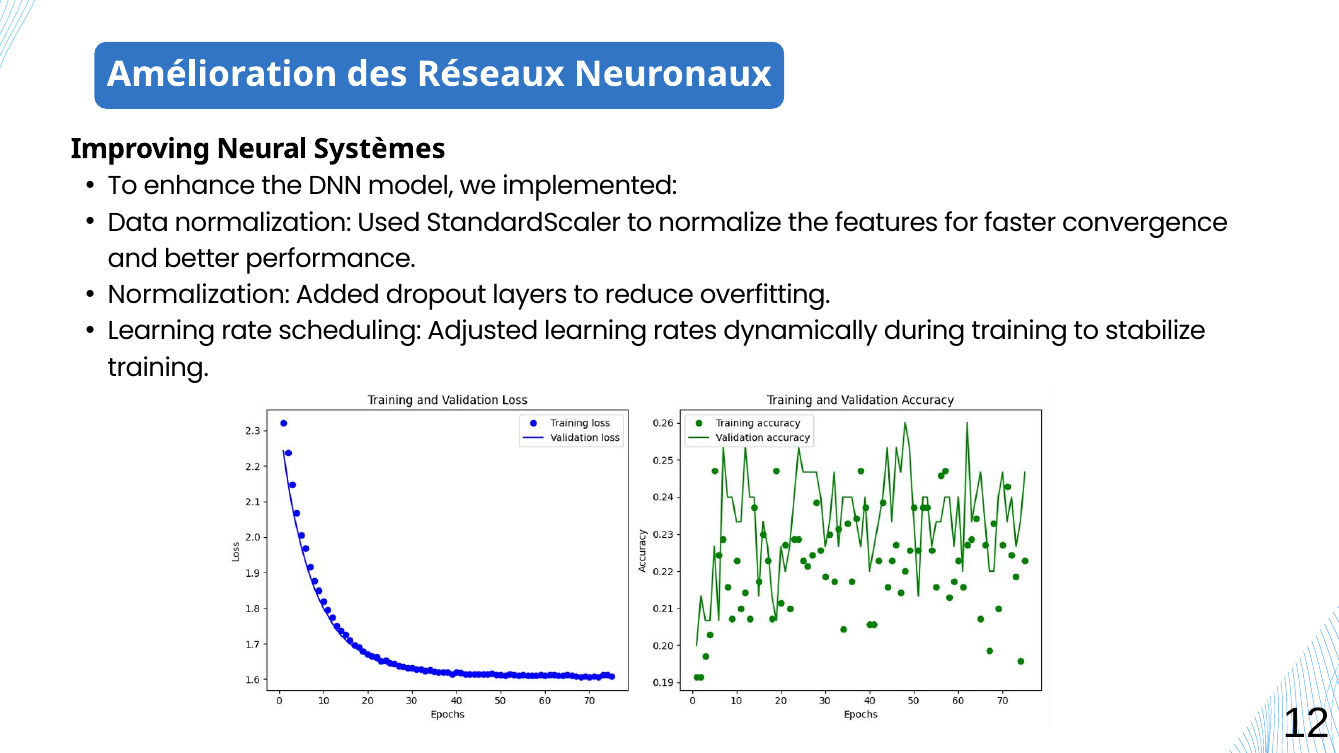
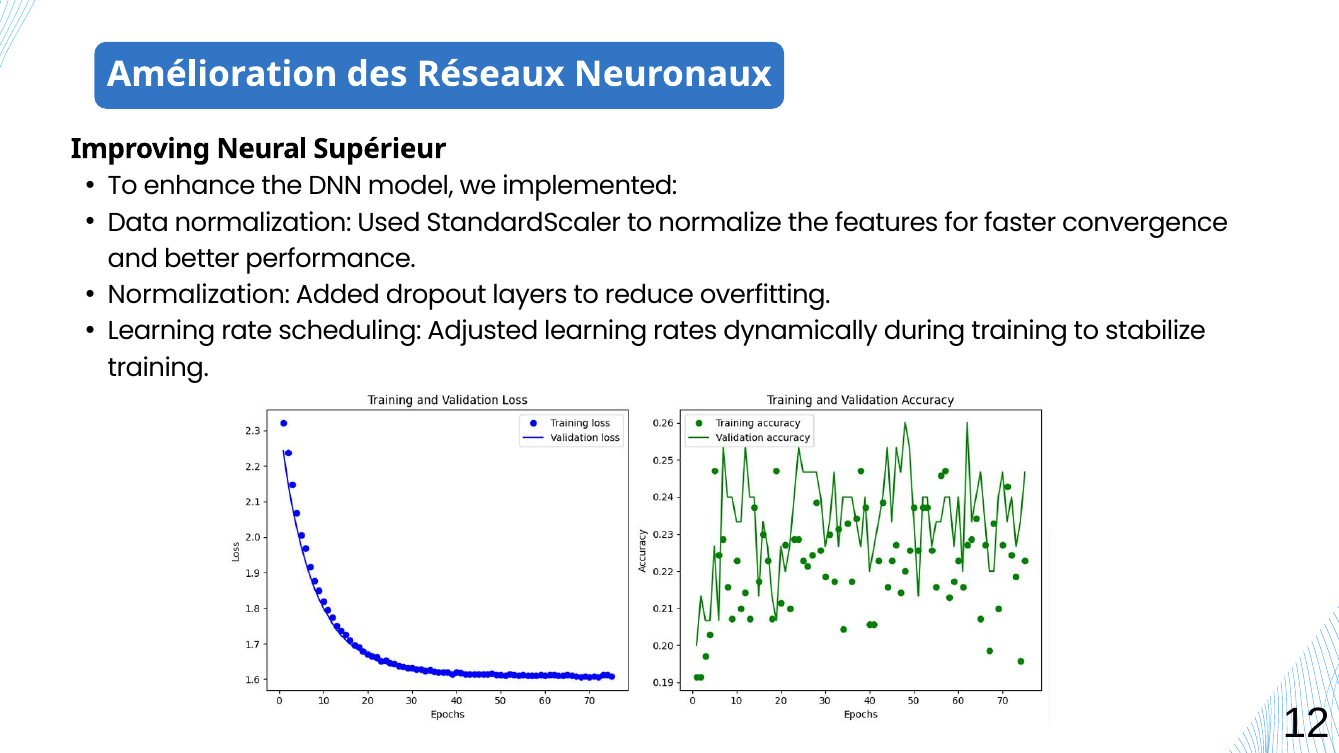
Systèmes: Systèmes -> Supérieur
